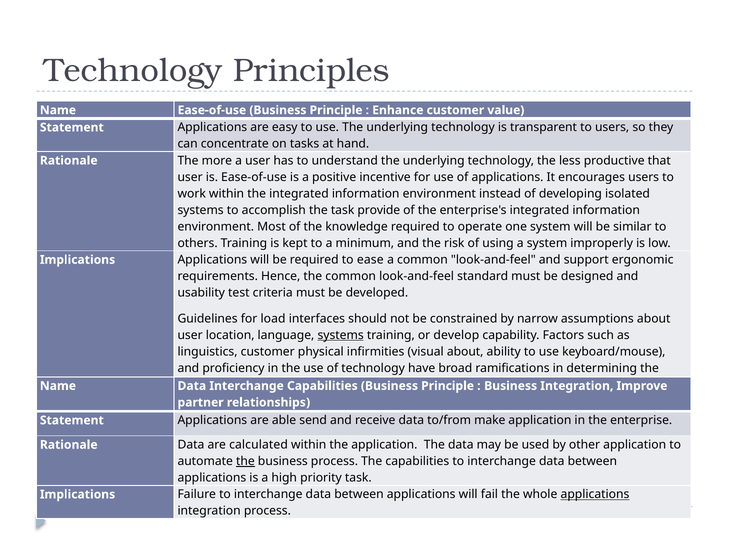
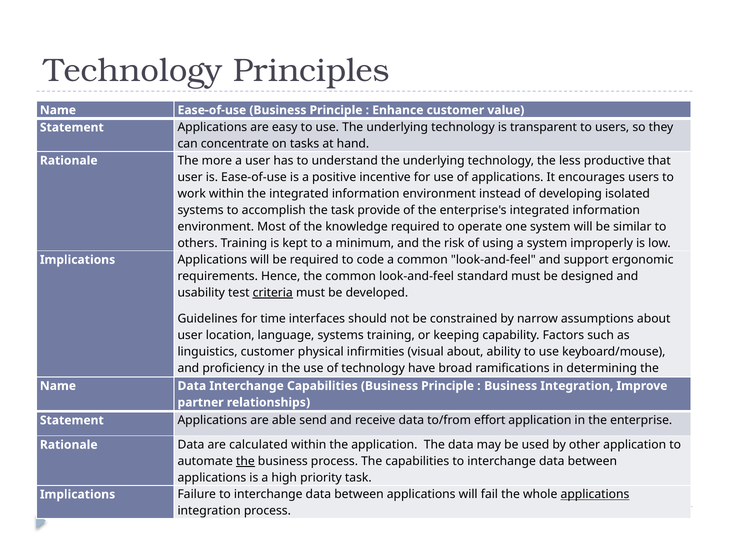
ease: ease -> code
criteria underline: none -> present
load: load -> time
systems at (341, 335) underline: present -> none
develop: develop -> keeping
make: make -> effort
